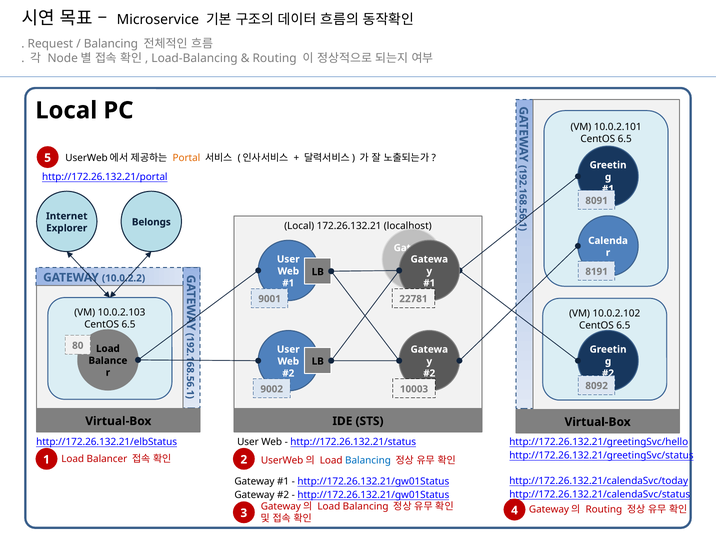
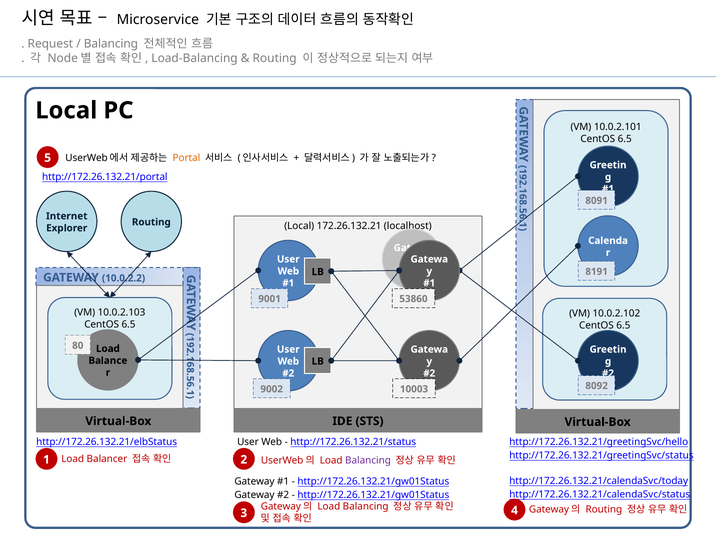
Belongs at (151, 222): Belongs -> Routing
22781: 22781 -> 53860
Balancing at (368, 460) colour: blue -> purple
